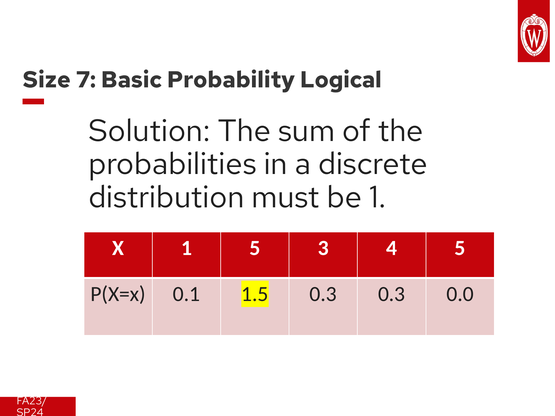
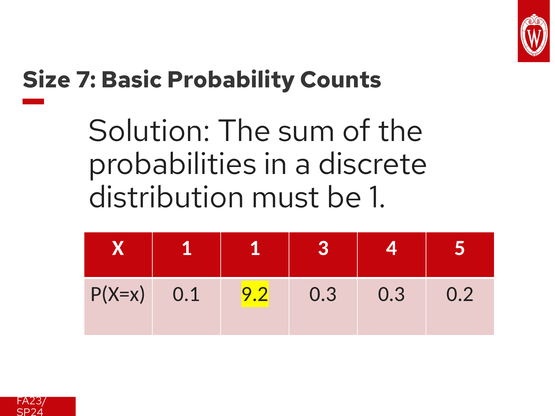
Logical: Logical -> Counts
1 5: 5 -> 1
1.5: 1.5 -> 9.2
0.0: 0.0 -> 0.2
